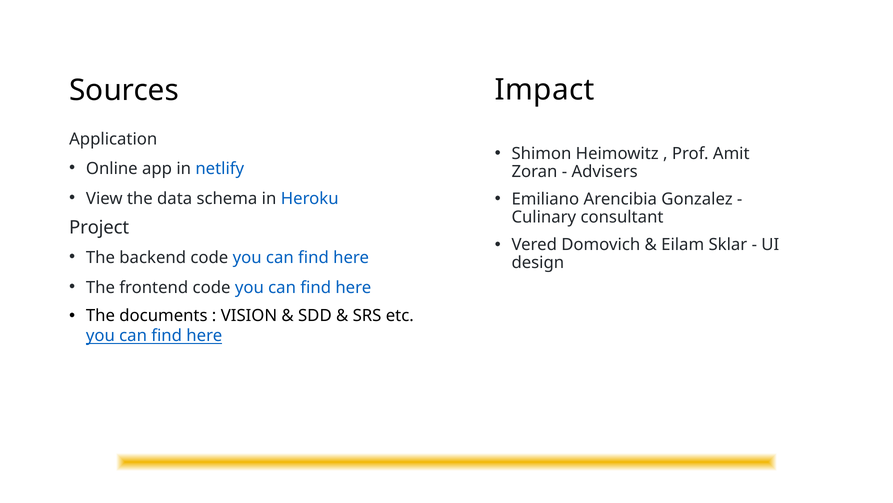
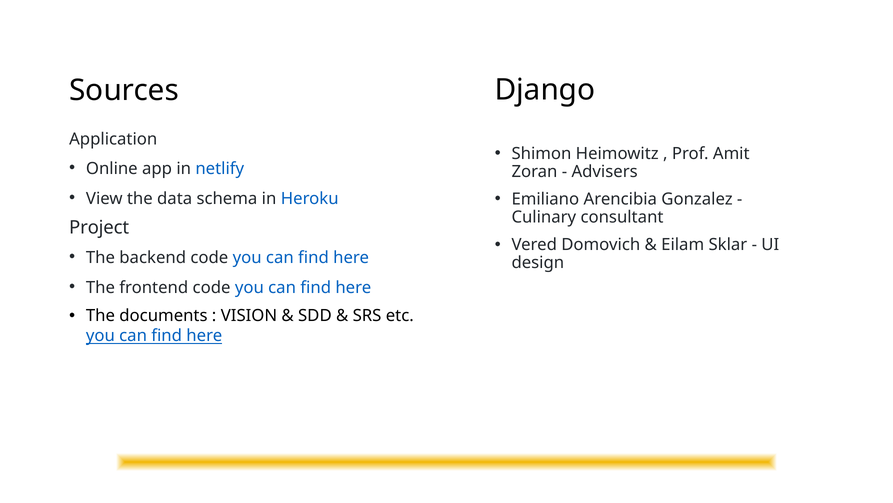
Impact: Impact -> Django
